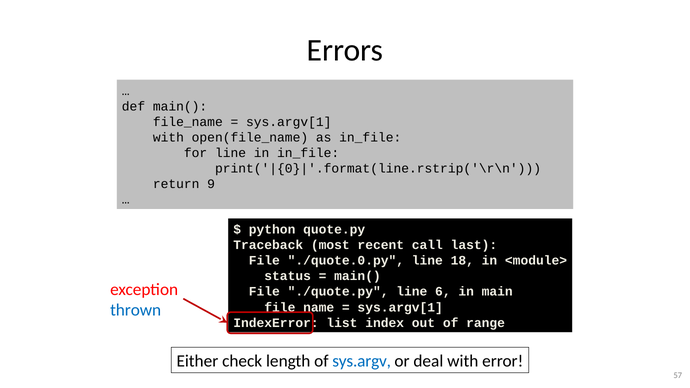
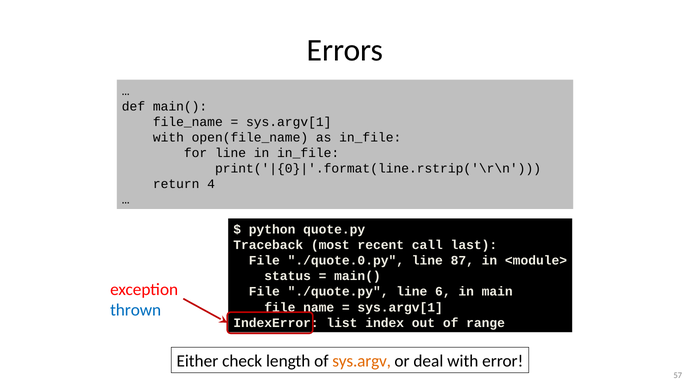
9: 9 -> 4
18: 18 -> 87
sys.argv colour: blue -> orange
